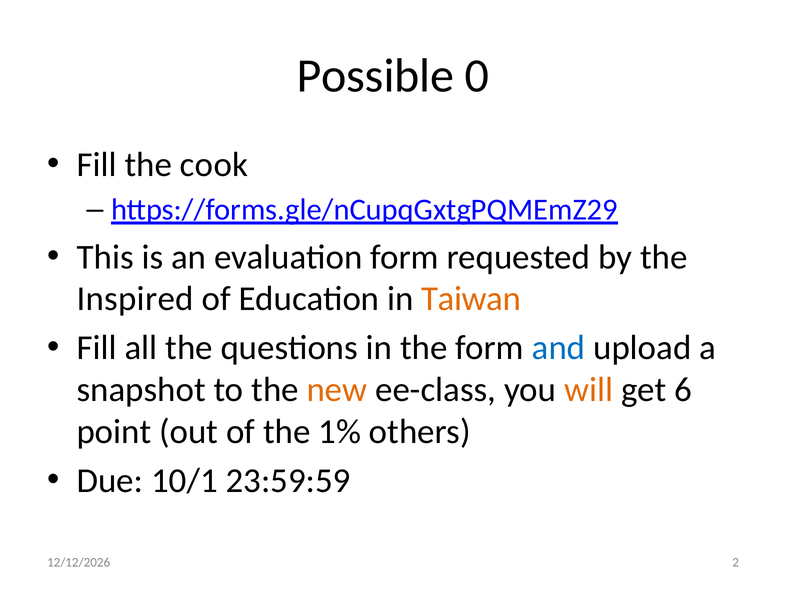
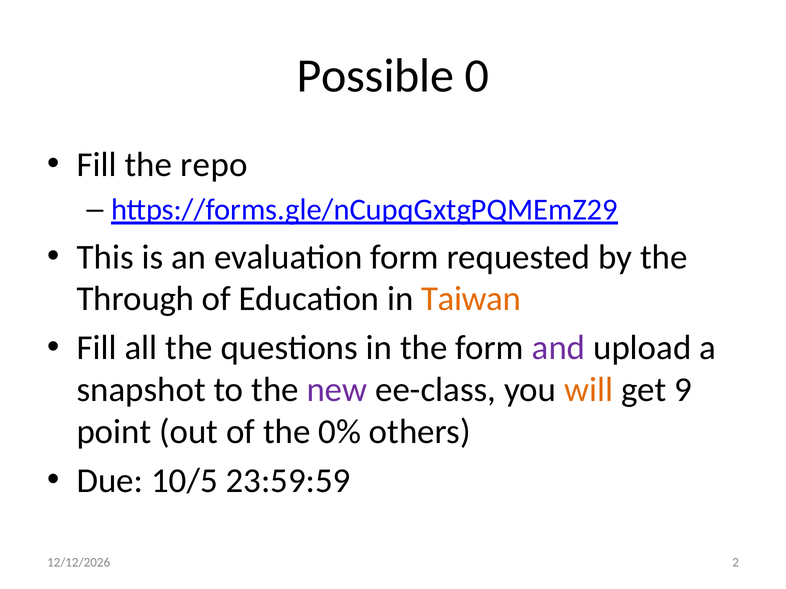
cook: cook -> repo
Inspired: Inspired -> Through
and colour: blue -> purple
new colour: orange -> purple
6: 6 -> 9
1%: 1% -> 0%
10/1: 10/1 -> 10/5
